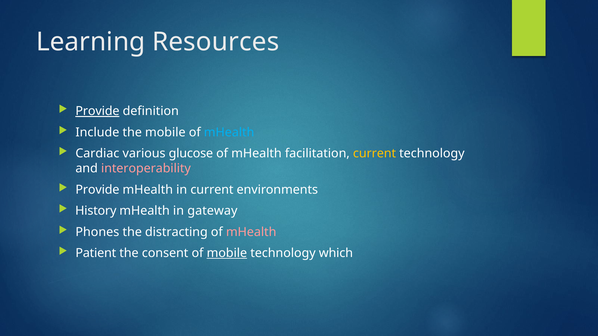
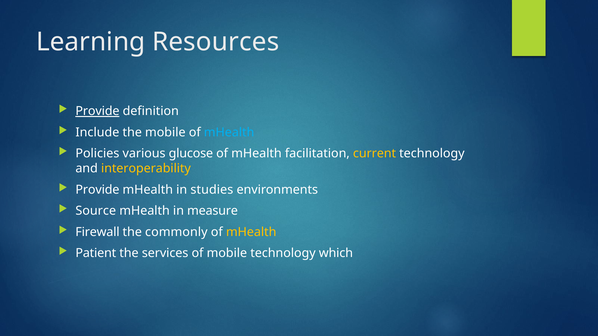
Cardiac: Cardiac -> Policies
interoperability colour: pink -> yellow
in current: current -> studies
History: History -> Source
gateway: gateway -> measure
Phones: Phones -> Firewall
distracting: distracting -> commonly
mHealth at (251, 232) colour: pink -> yellow
consent: consent -> services
mobile at (227, 253) underline: present -> none
